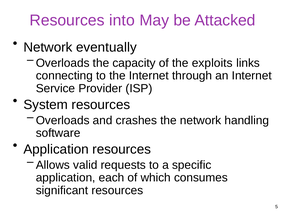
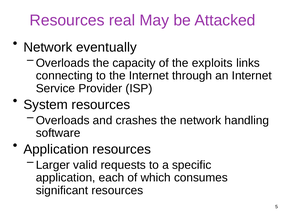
into: into -> real
Allows: Allows -> Larger
